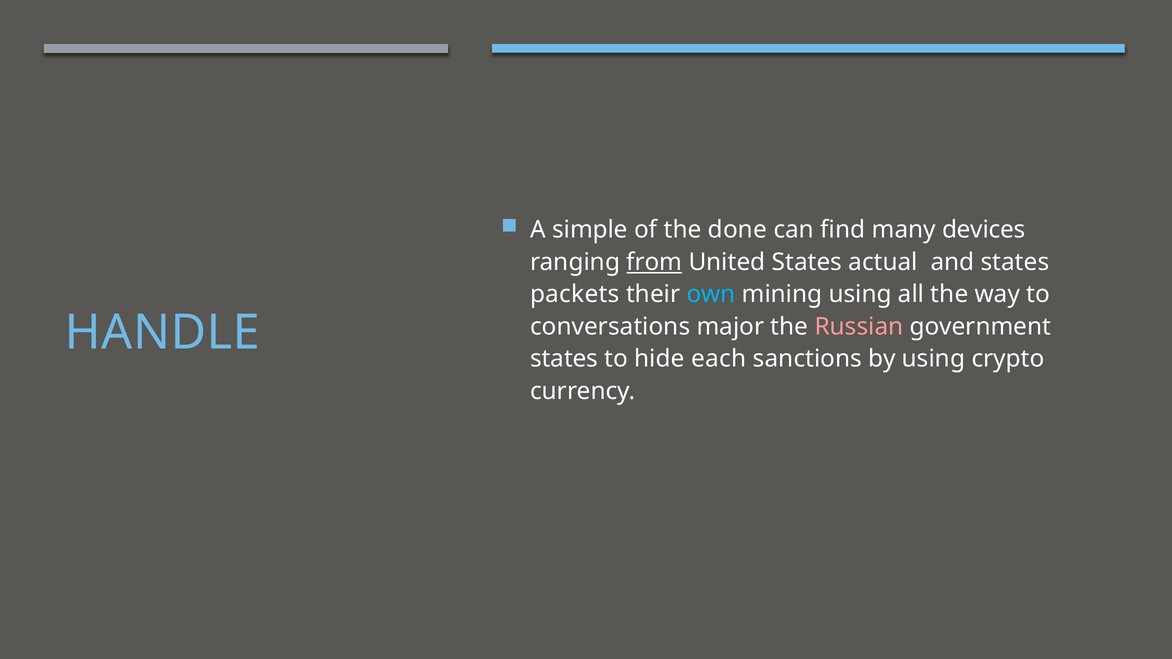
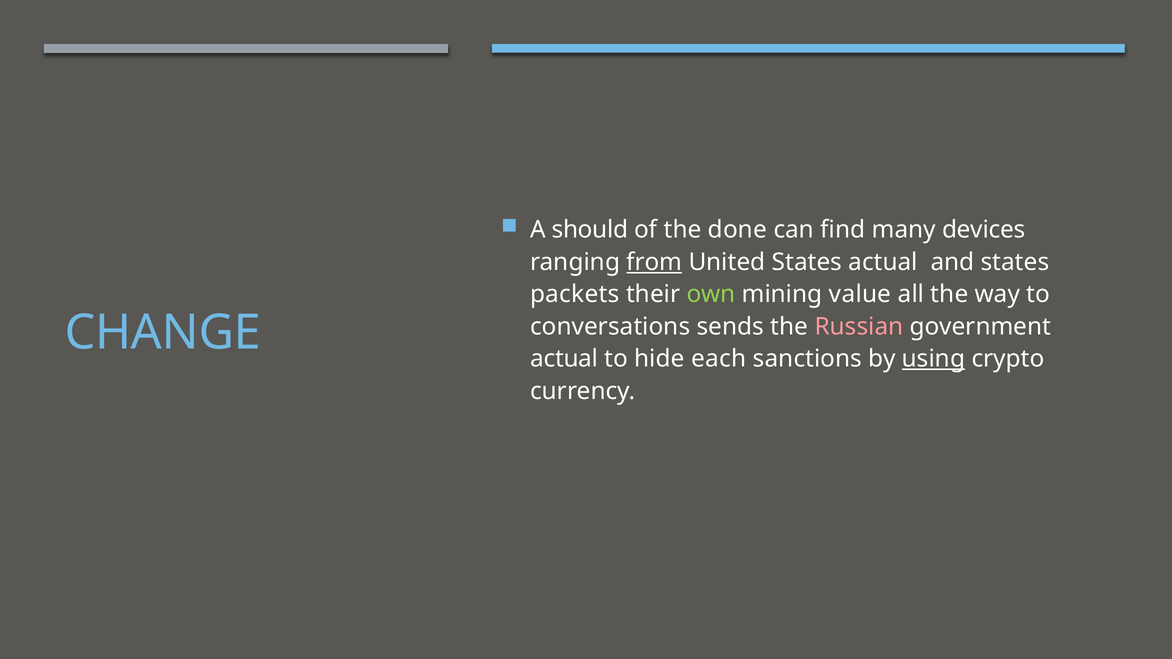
simple: simple -> should
own colour: light blue -> light green
mining using: using -> value
HANDLE: HANDLE -> CHANGE
major: major -> sends
states at (564, 359): states -> actual
using at (933, 359) underline: none -> present
